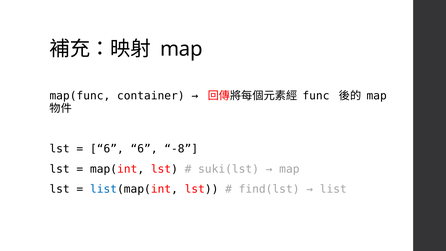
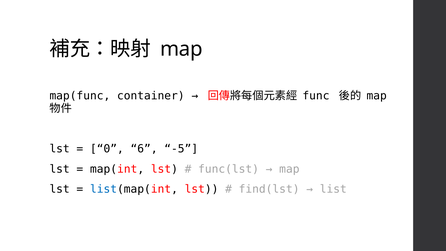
6 at (107, 149): 6 -> 0
-8: -8 -> -5
suki(lst: suki(lst -> func(lst
